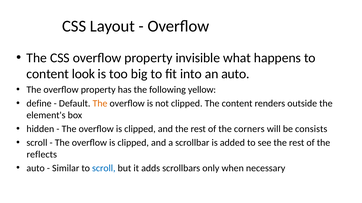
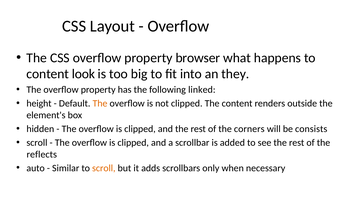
invisible: invisible -> browser
an auto: auto -> they
yellow: yellow -> linked
define: define -> height
scroll at (104, 169) colour: blue -> orange
